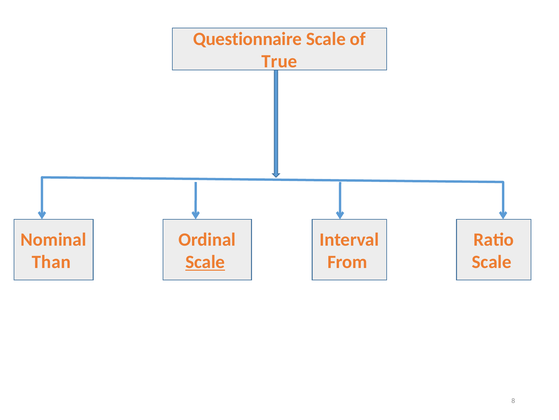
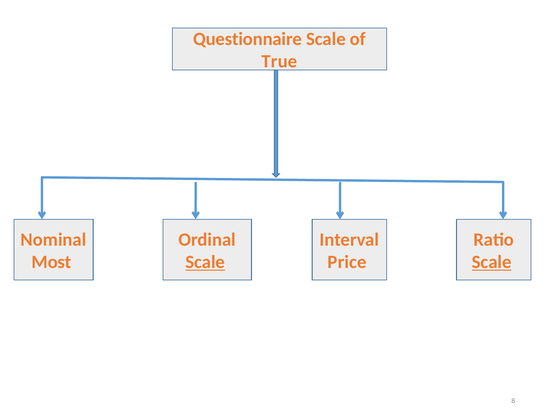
Than: Than -> Most
From: From -> Price
Scale at (492, 262) underline: none -> present
